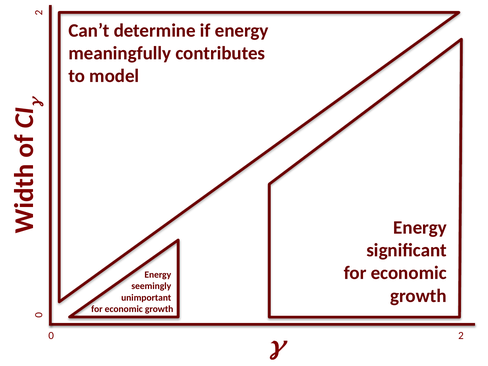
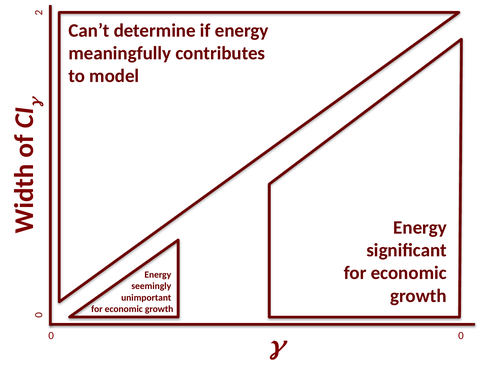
2 at (461, 335): 2 -> 0
